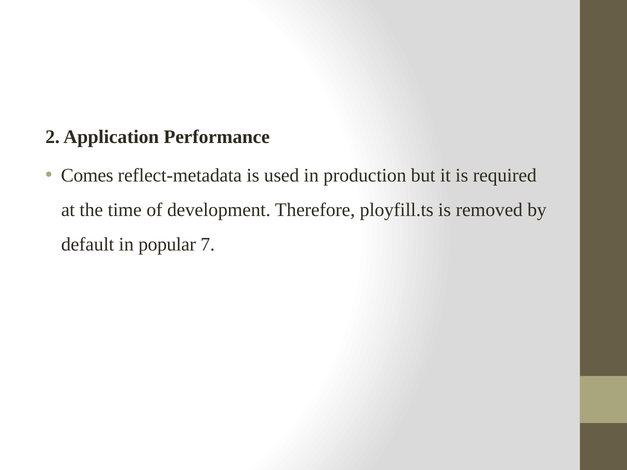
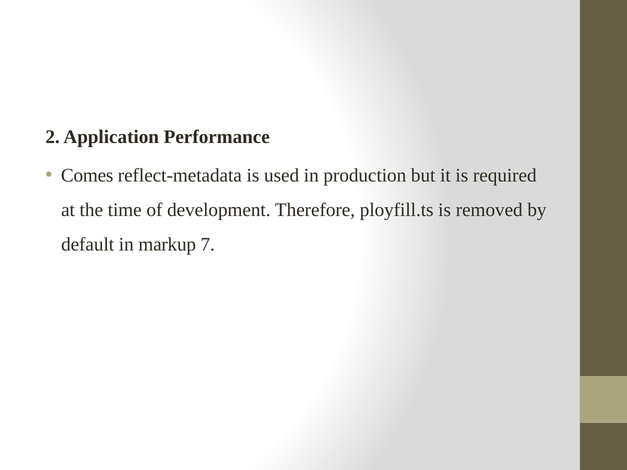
popular: popular -> markup
